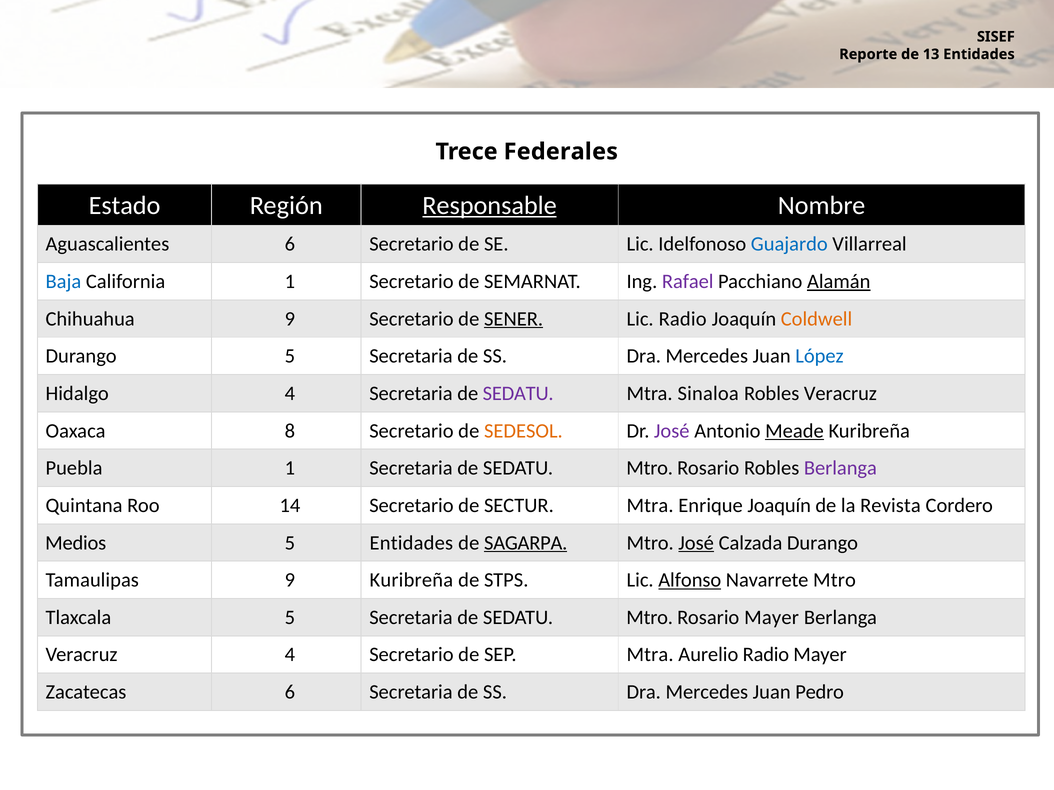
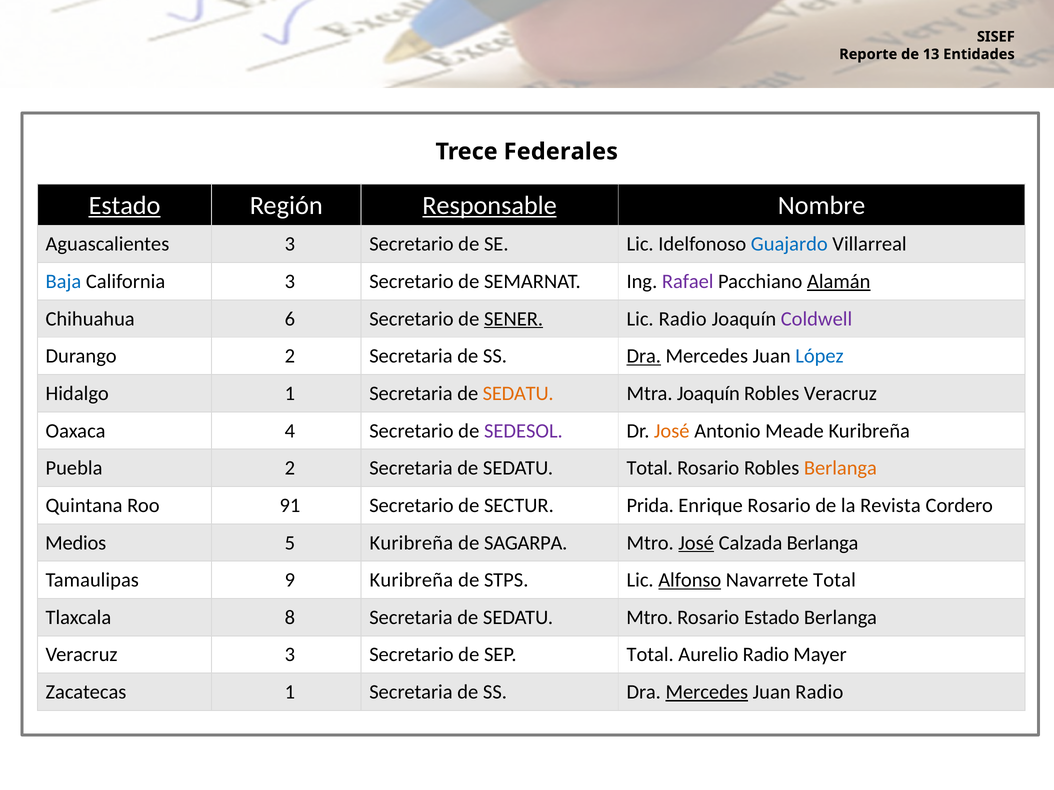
Estado at (125, 206) underline: none -> present
Aguascalientes 6: 6 -> 3
California 1: 1 -> 3
Chihuahua 9: 9 -> 6
Coldwell colour: orange -> purple
Durango 5: 5 -> 2
Dra at (644, 356) underline: none -> present
Hidalgo 4: 4 -> 1
SEDATU at (518, 394) colour: purple -> orange
Mtra Sinaloa: Sinaloa -> Joaquín
8: 8 -> 4
SEDESOL colour: orange -> purple
José at (672, 431) colour: purple -> orange
Meade underline: present -> none
Puebla 1: 1 -> 2
Mtro at (650, 468): Mtro -> Total
Berlanga at (840, 468) colour: purple -> orange
14: 14 -> 91
SECTUR Mtra: Mtra -> Prida
Enrique Joaquín: Joaquín -> Rosario
5 Entidades: Entidades -> Kuribreña
SAGARPA underline: present -> none
Calzada Durango: Durango -> Berlanga
Navarrete Mtro: Mtro -> Total
Tlaxcala 5: 5 -> 8
Rosario Mayer: Mayer -> Estado
Veracruz 4: 4 -> 3
SEP Mtra: Mtra -> Total
Zacatecas 6: 6 -> 1
Mercedes at (707, 692) underline: none -> present
Juan Pedro: Pedro -> Radio
